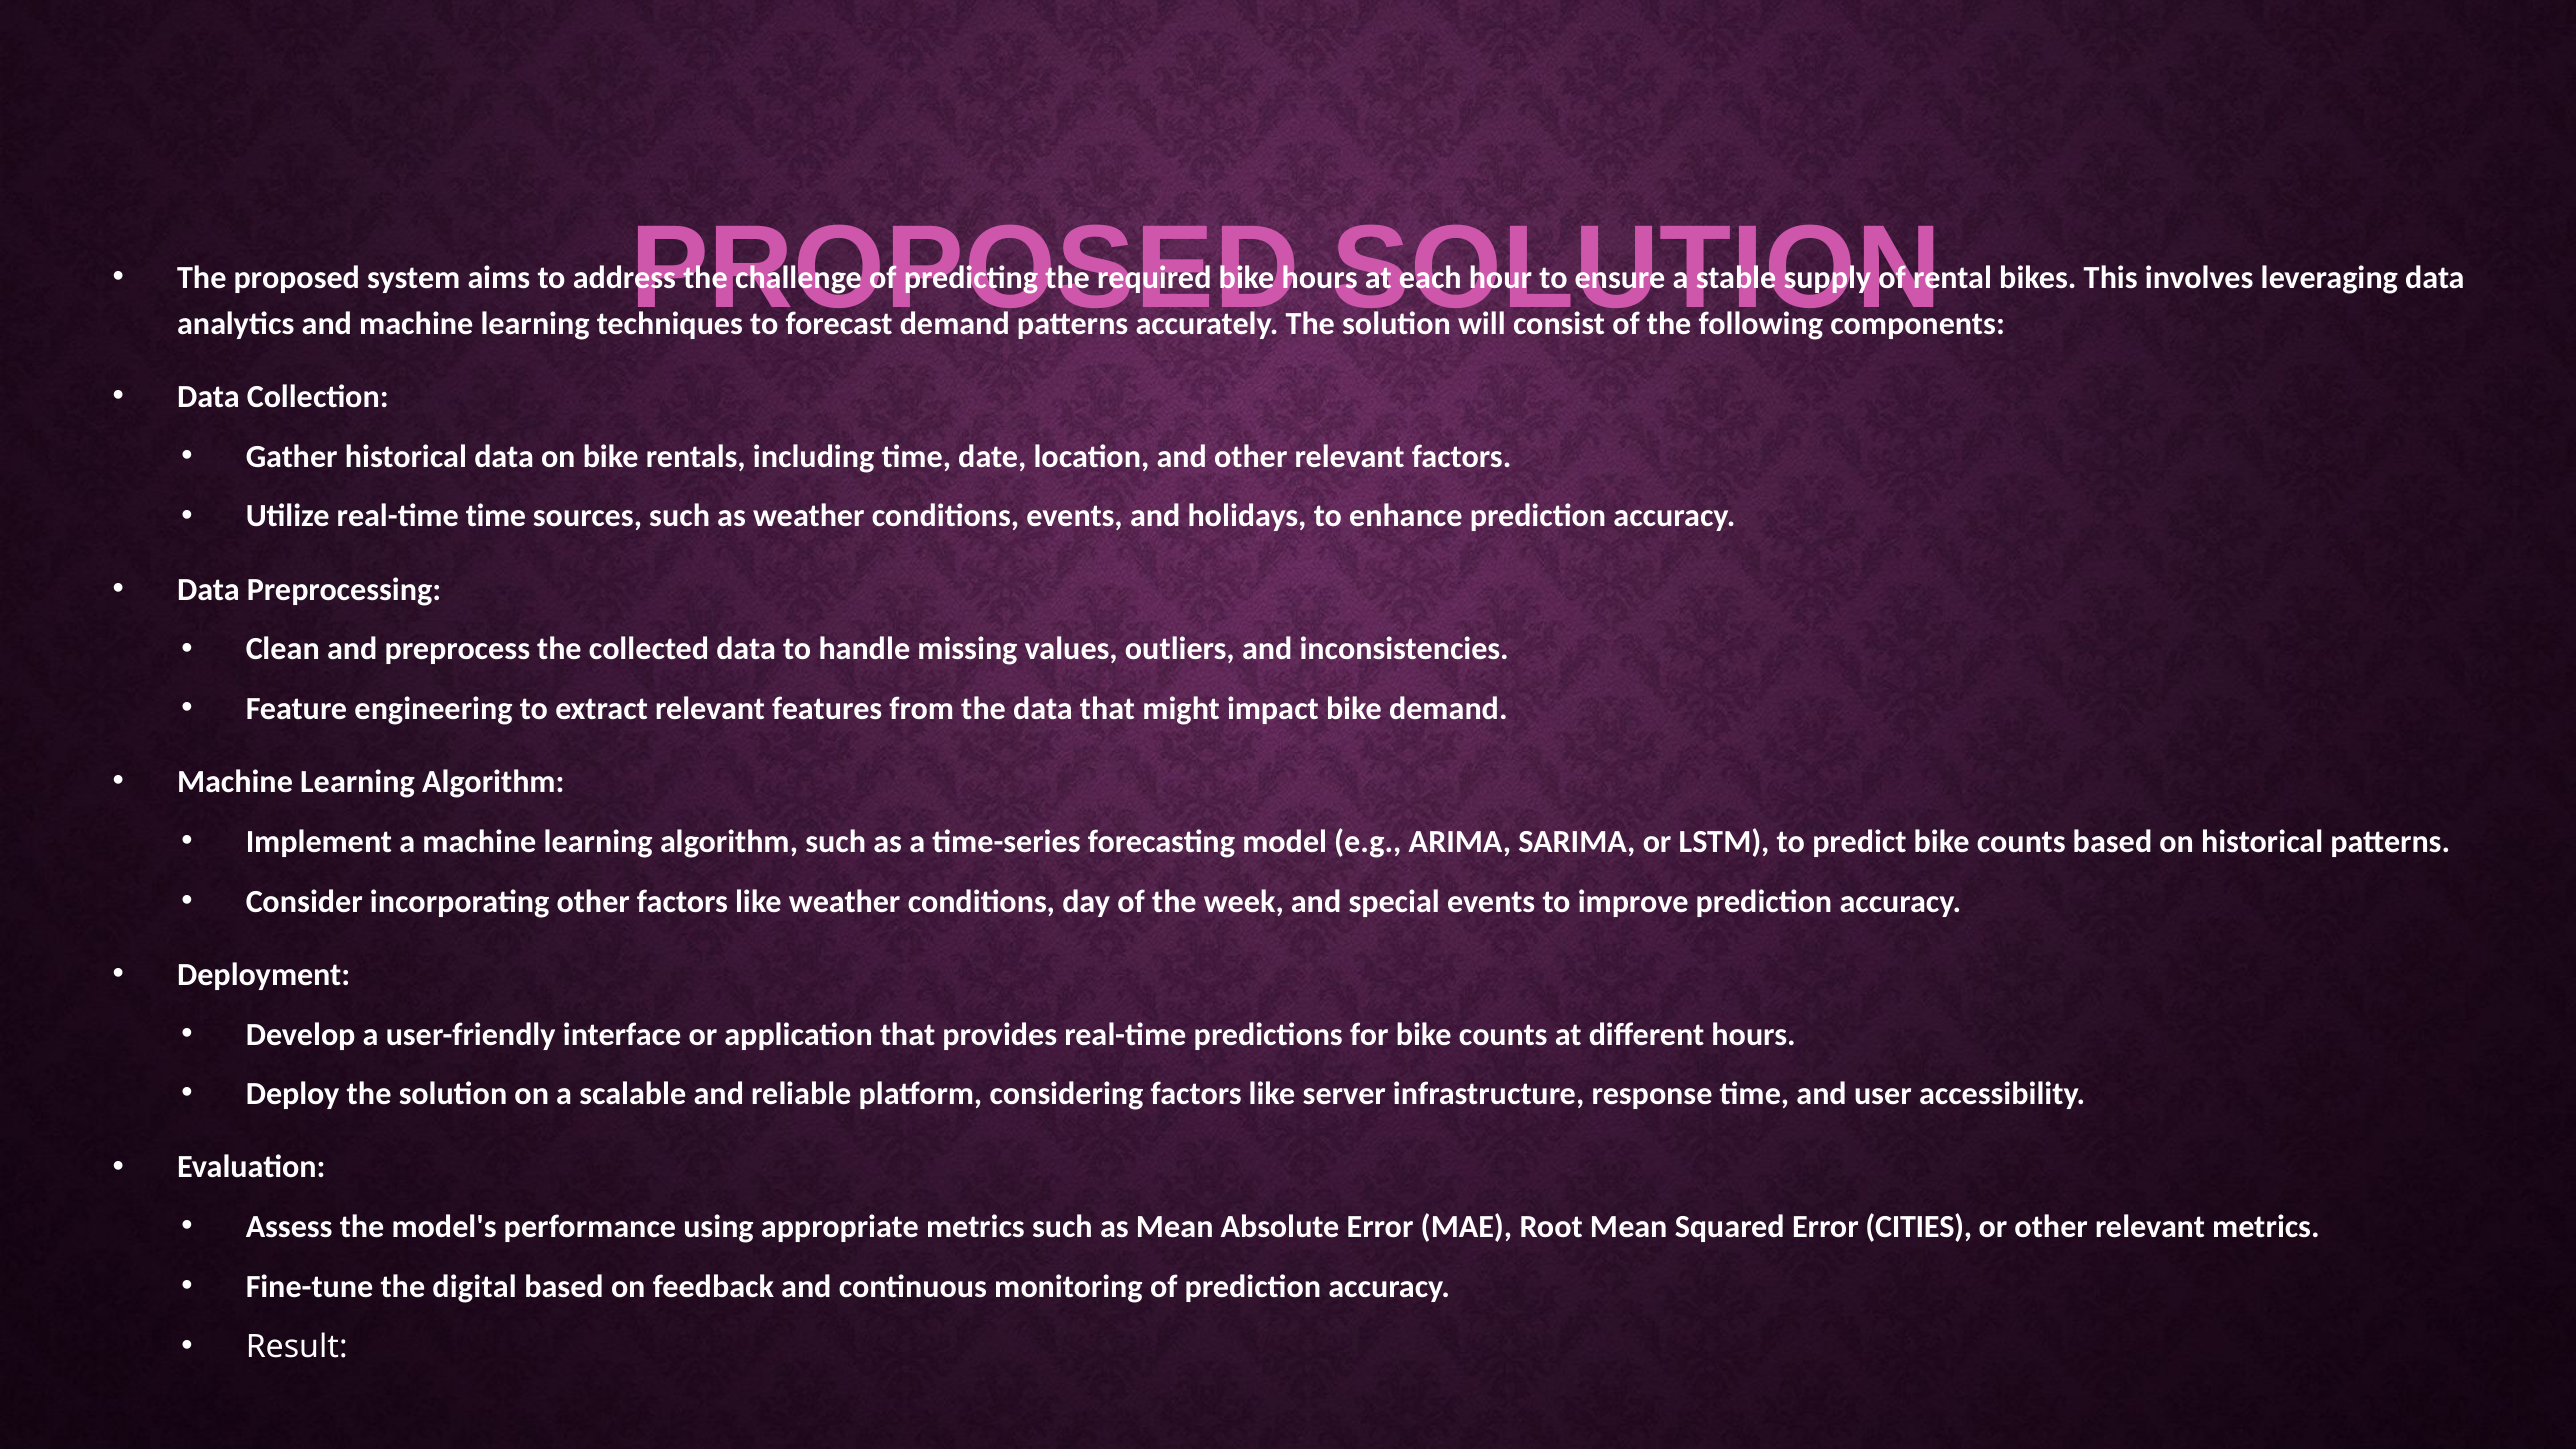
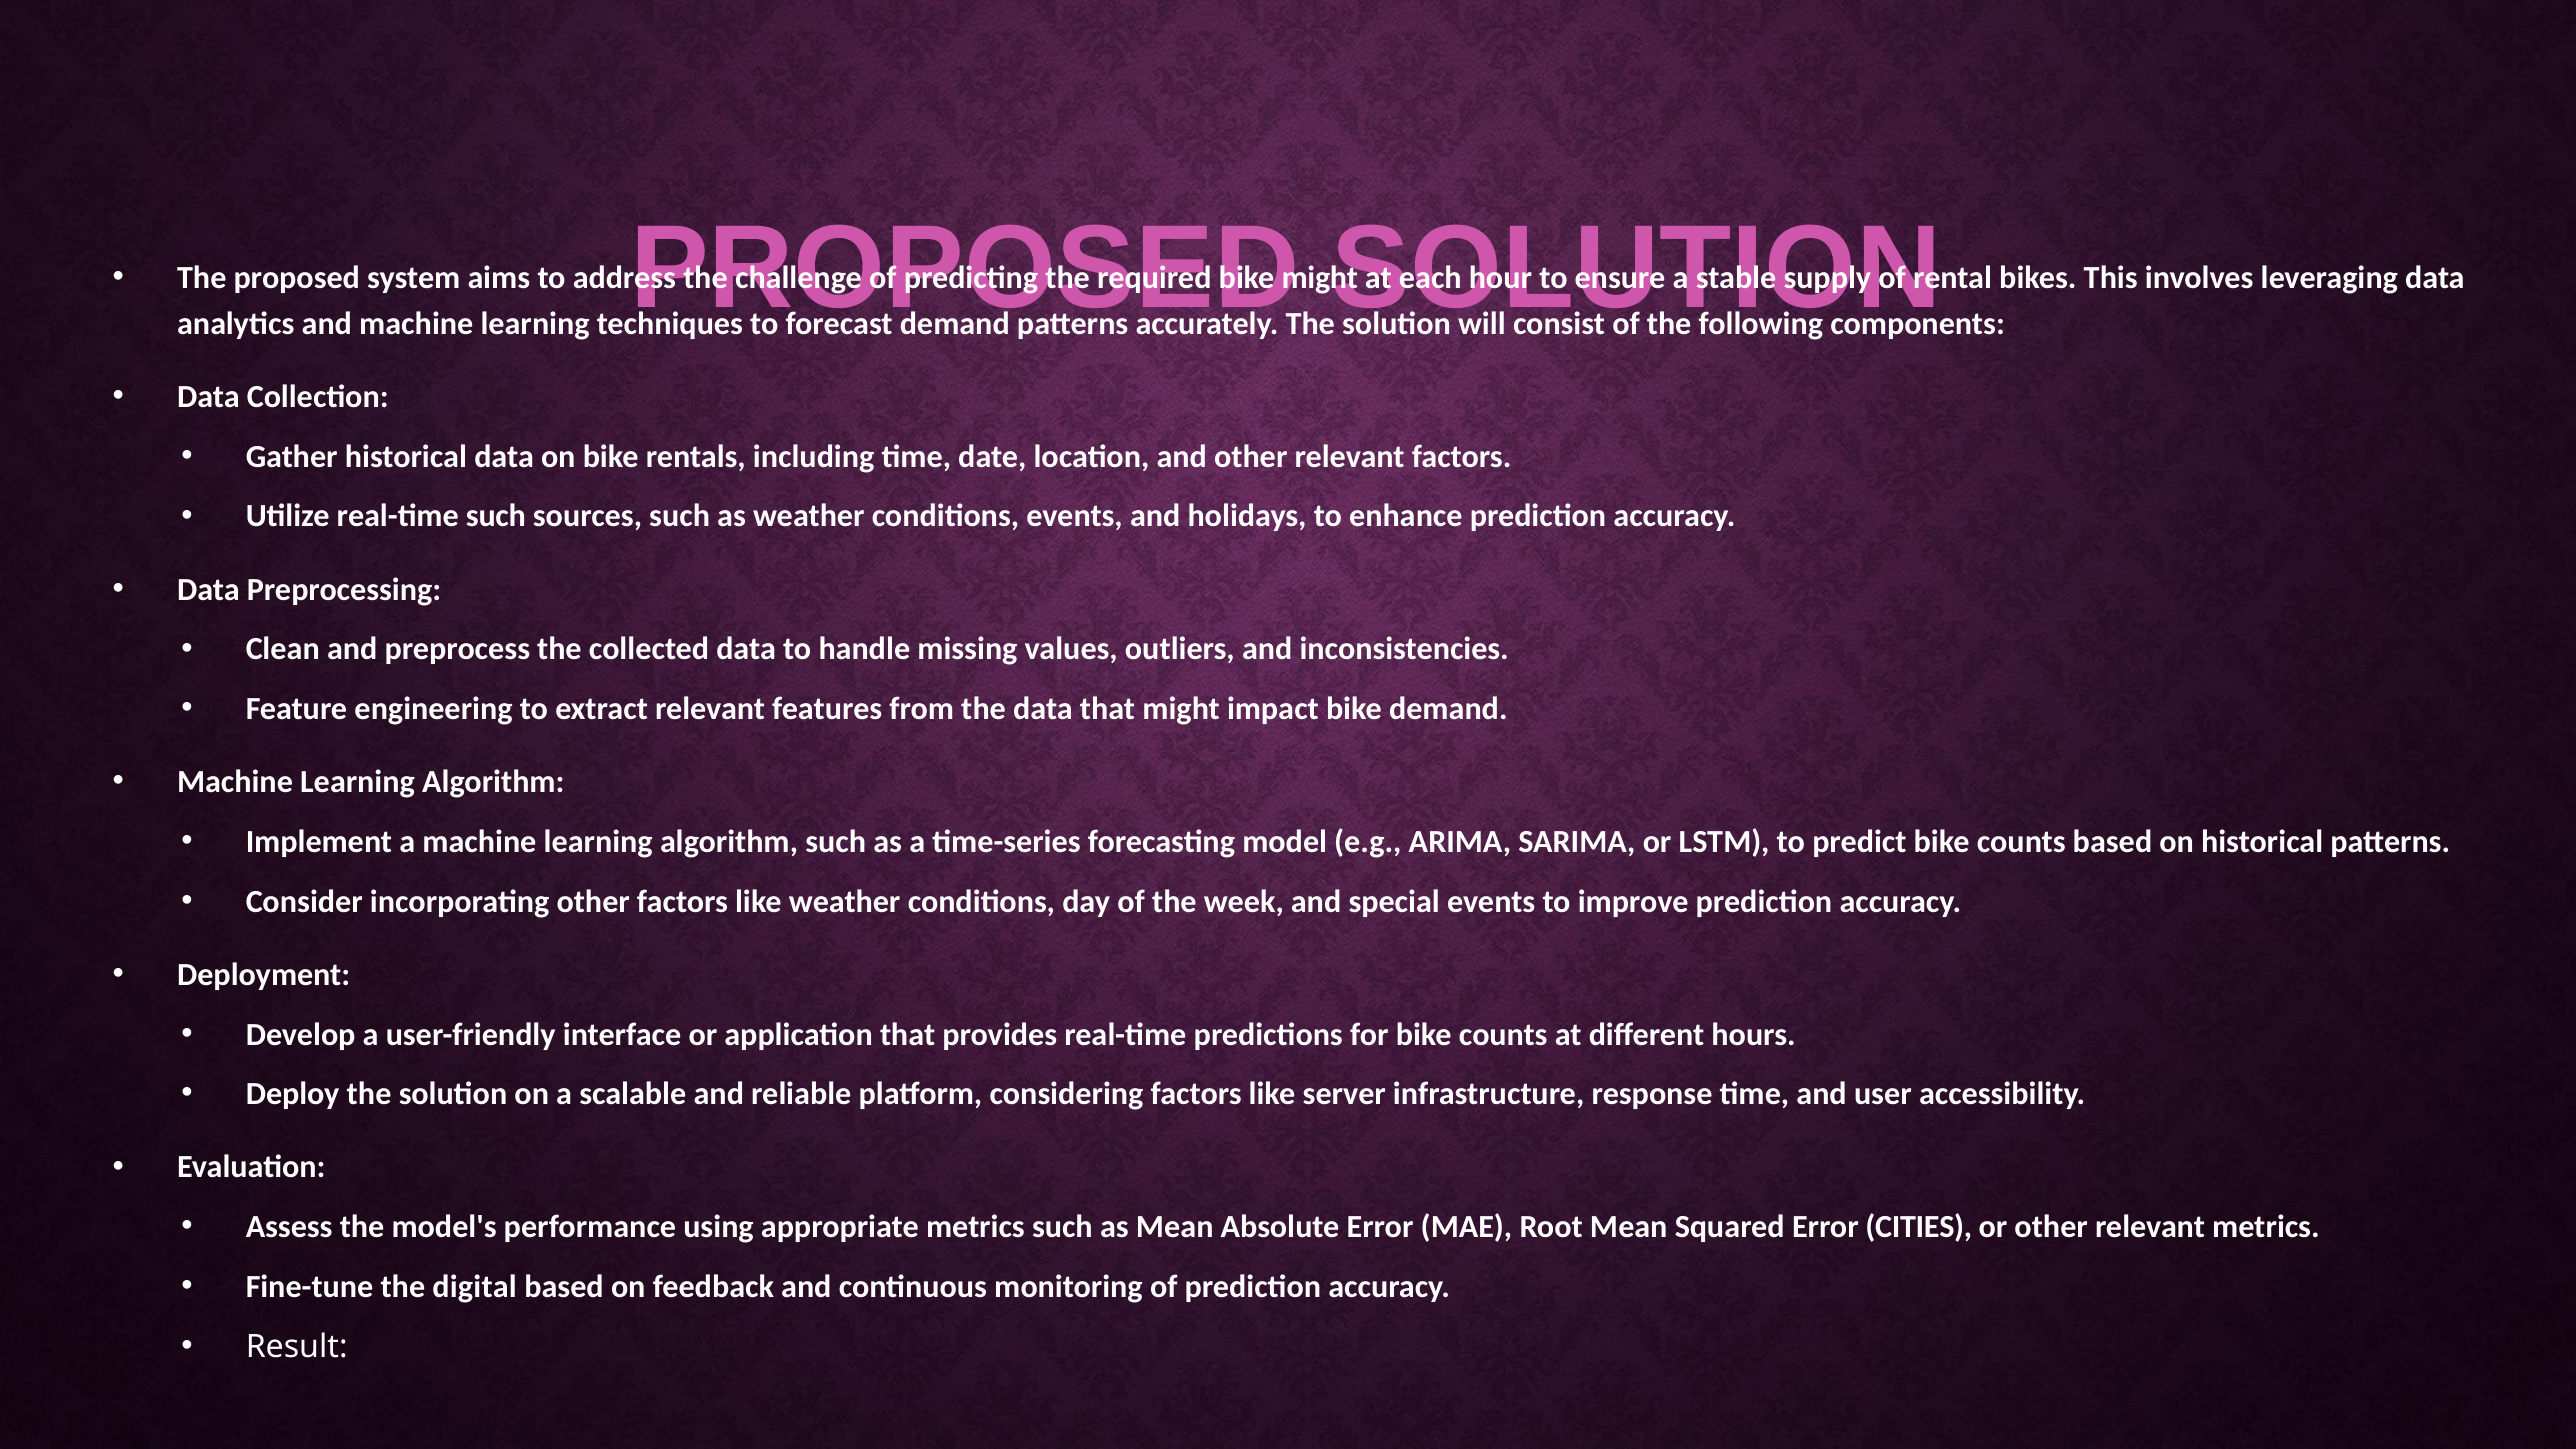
hours at (1320, 277): hours -> might
real-time time: time -> such
